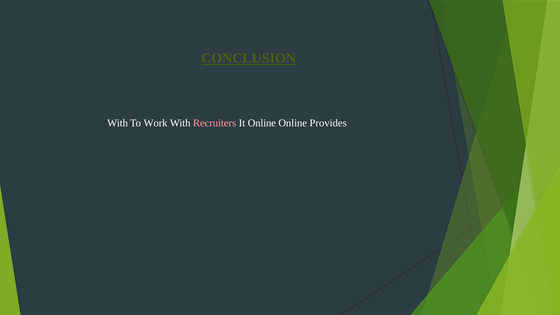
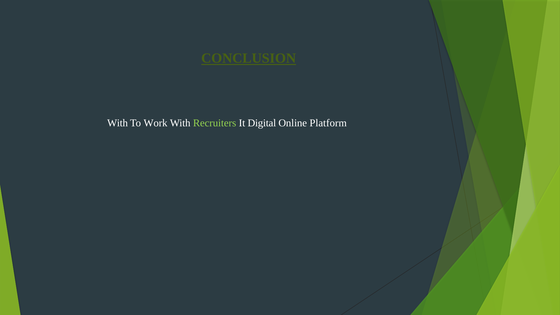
Recruiters colour: pink -> light green
It Online: Online -> Digital
Provides: Provides -> Platform
